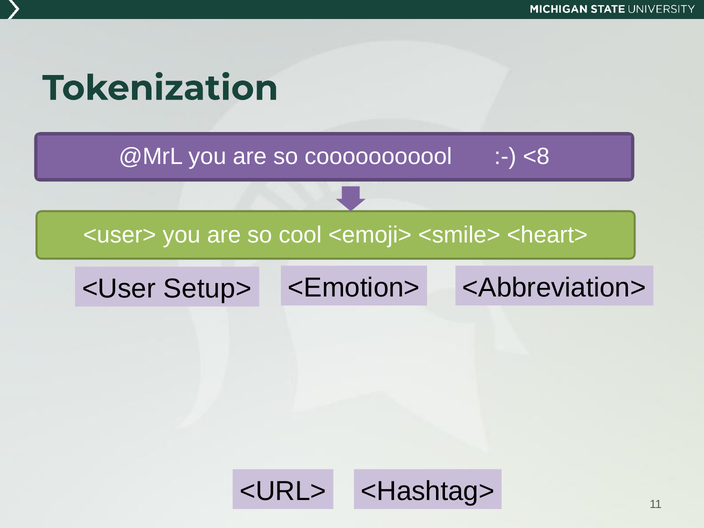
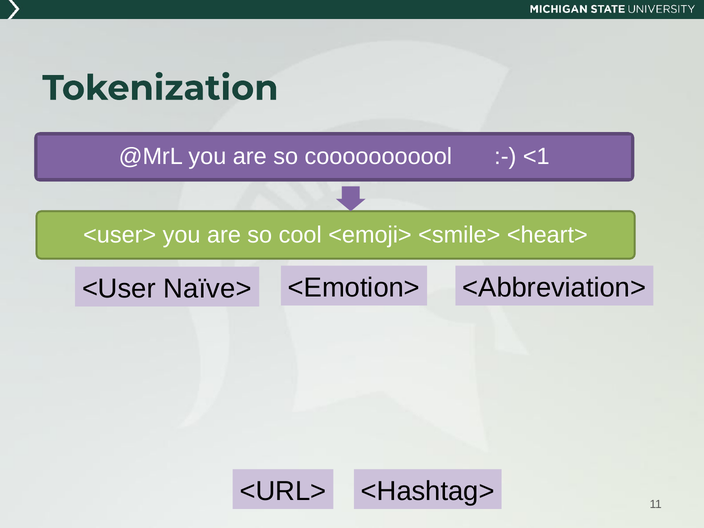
<8: <8 -> <1
Setup>: Setup> -> Naïve>
